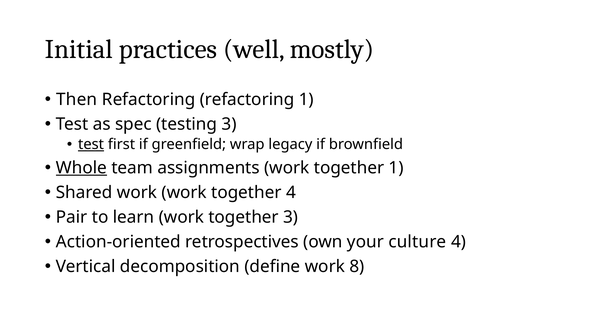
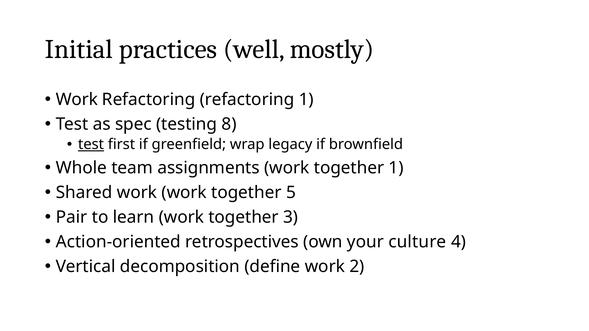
Then at (77, 100): Then -> Work
testing 3: 3 -> 8
Whole underline: present -> none
together 4: 4 -> 5
8: 8 -> 2
